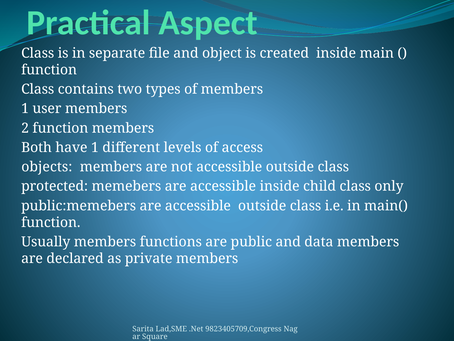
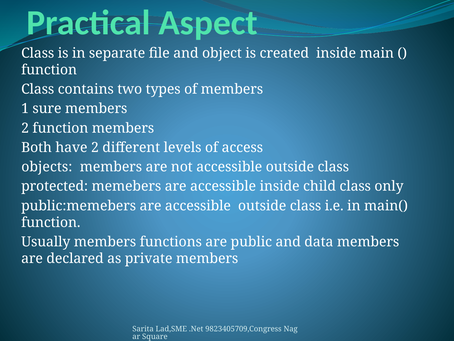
user: user -> sure
have 1: 1 -> 2
